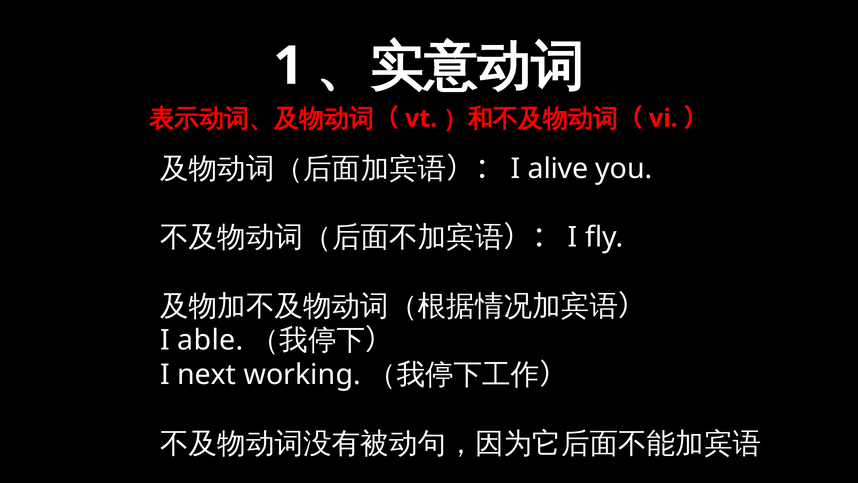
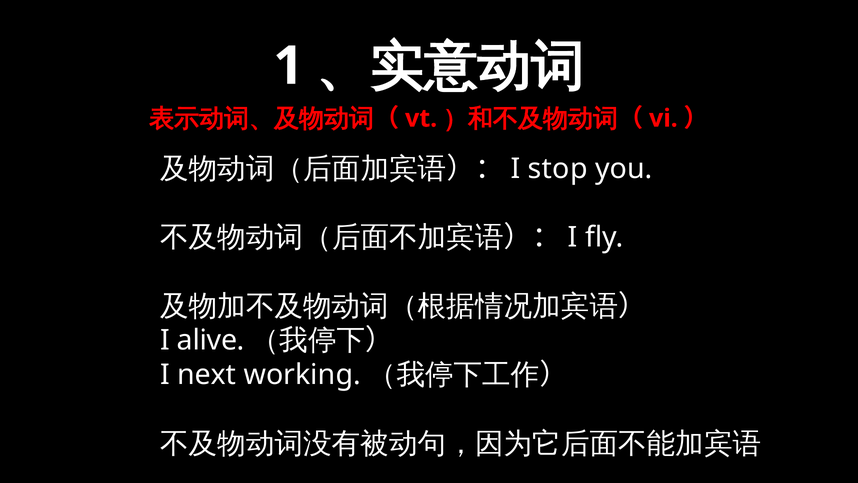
alive: alive -> stop
able: able -> alive
